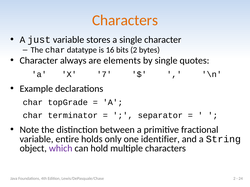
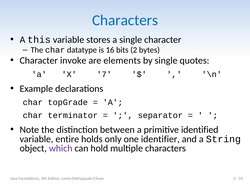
Characters at (125, 20) colour: orange -> blue
just: just -> this
always: always -> invoke
fractional: fractional -> identified
